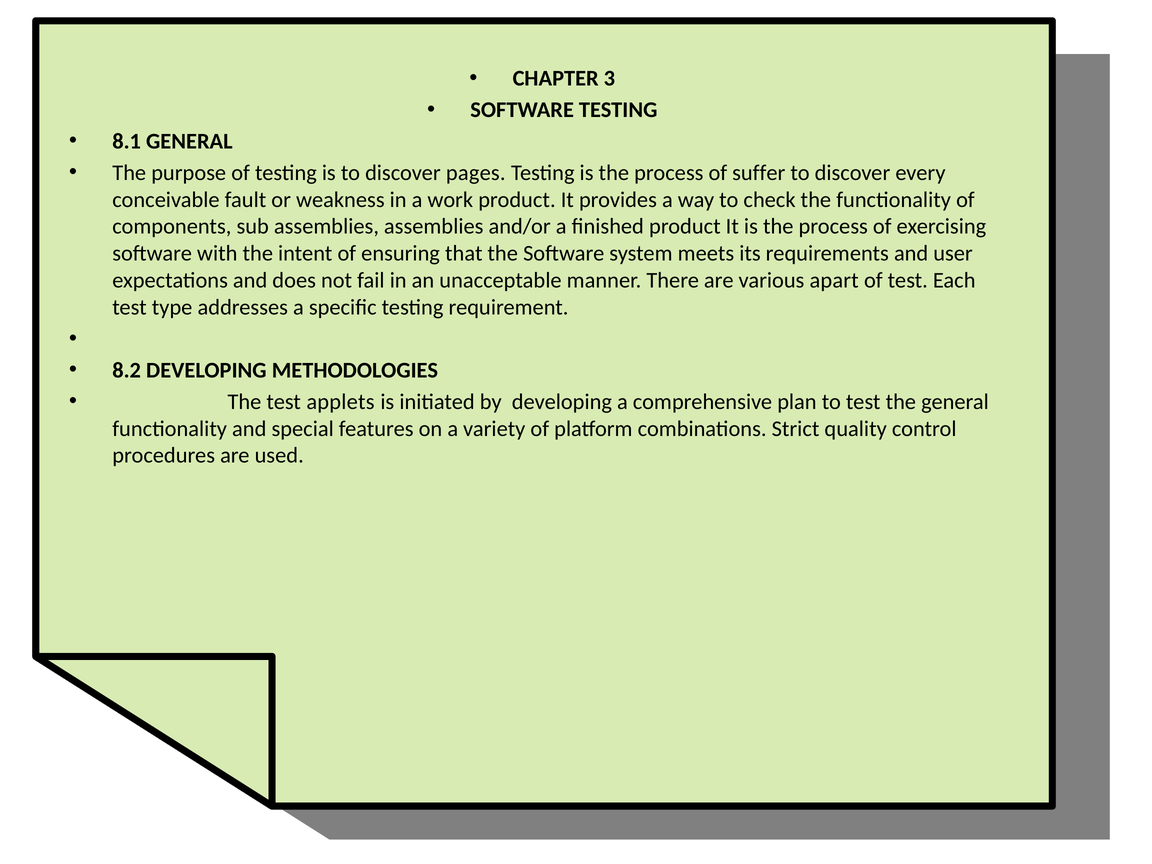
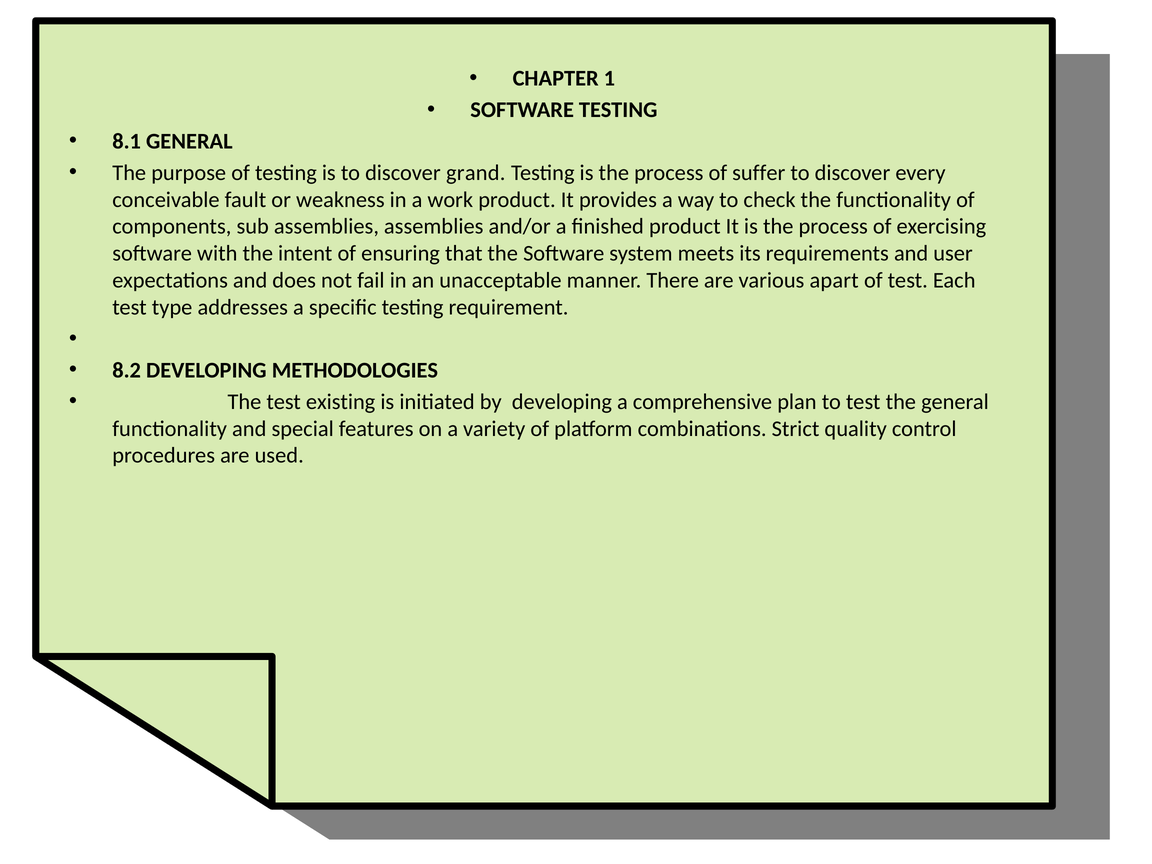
3: 3 -> 1
pages: pages -> grand
applets: applets -> existing
